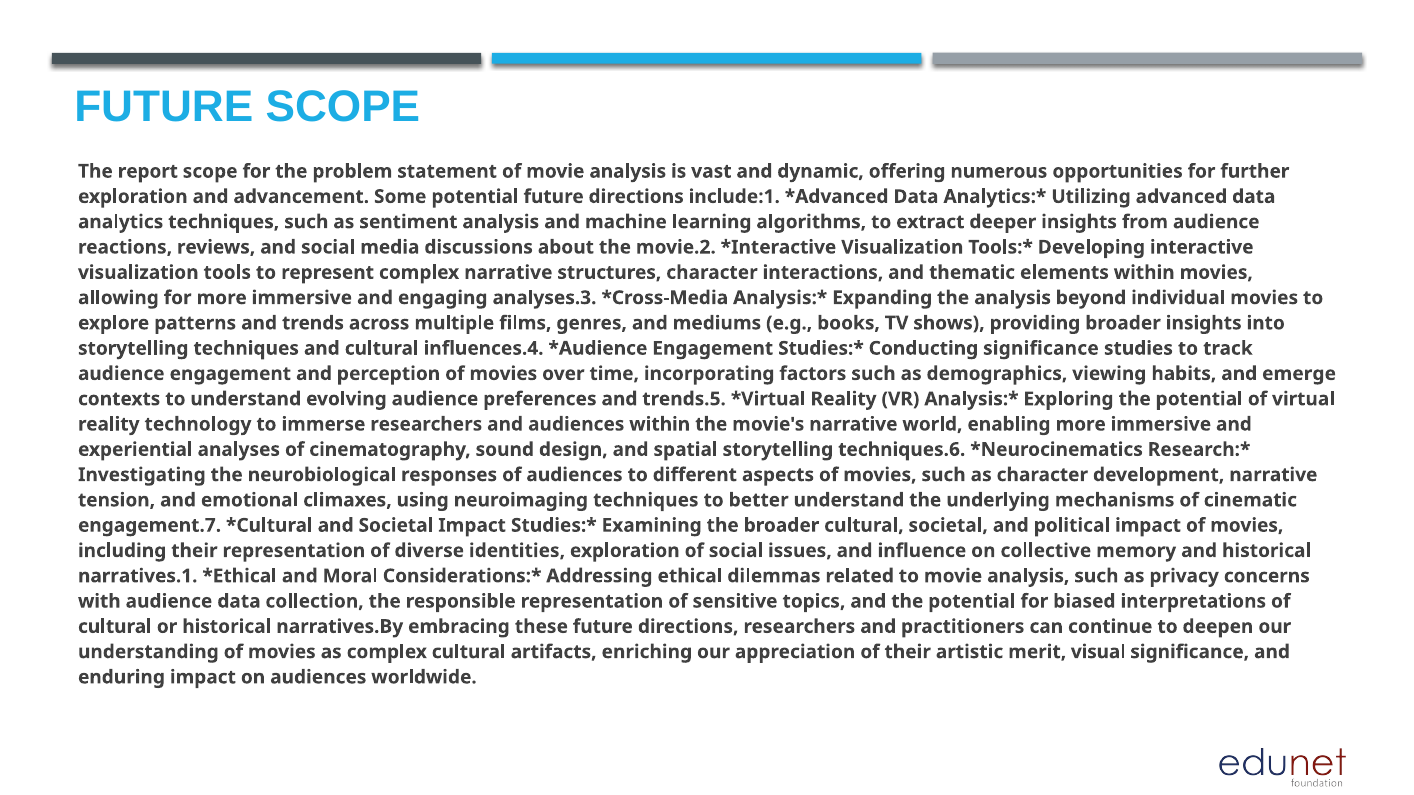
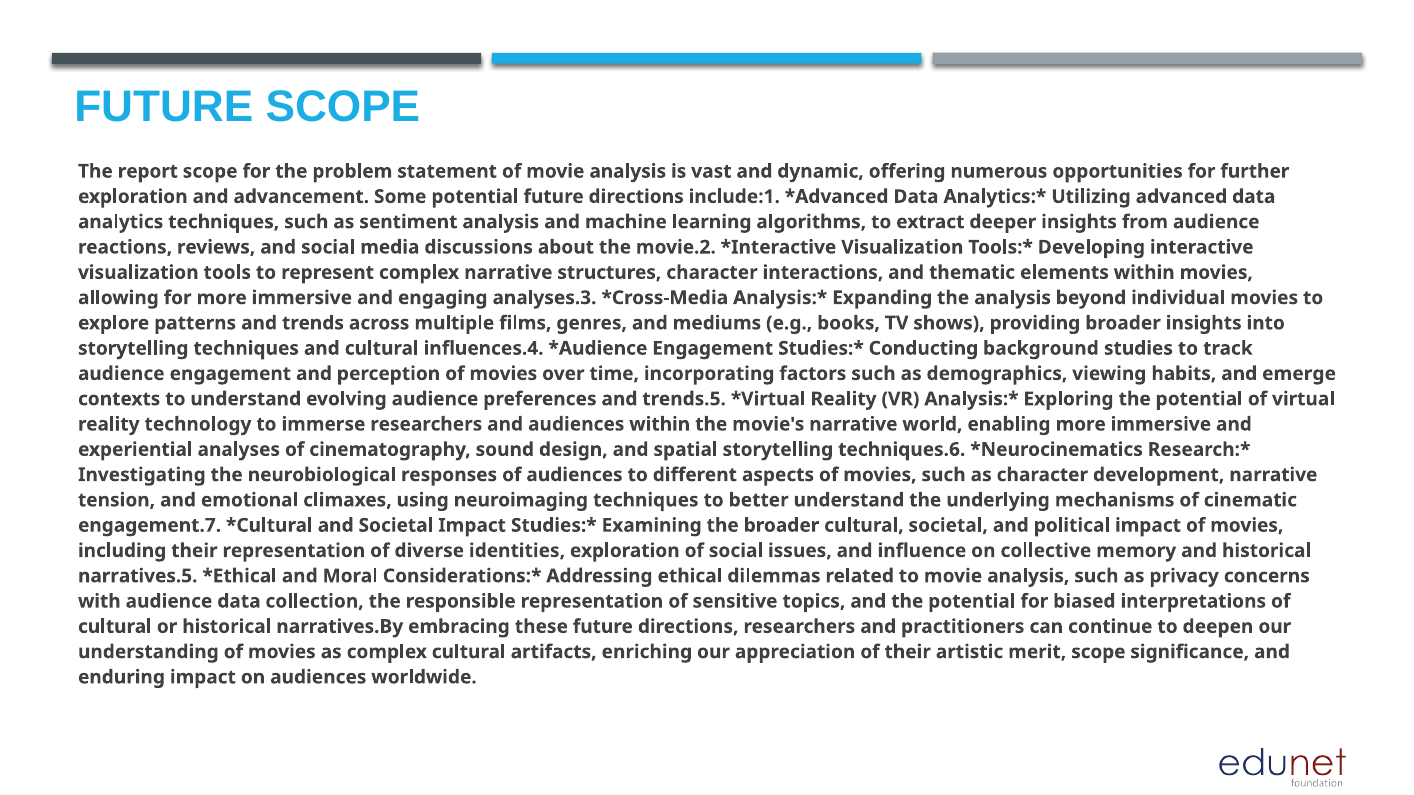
Conducting significance: significance -> background
narratives.1: narratives.1 -> narratives.5
merit visual: visual -> scope
